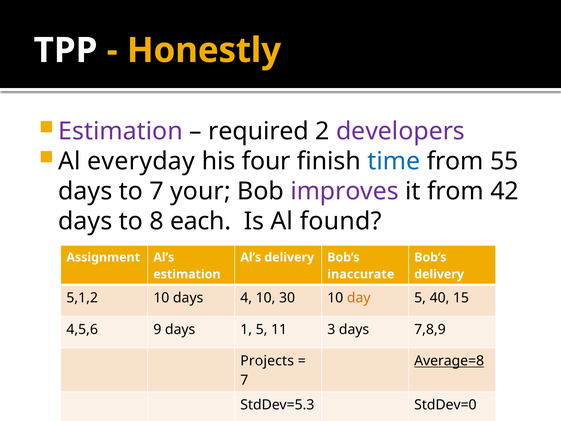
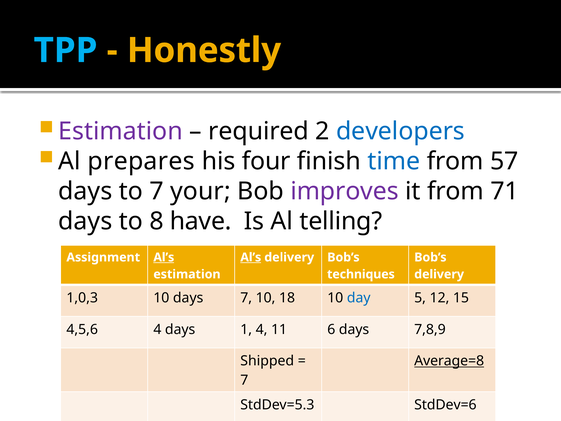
TPP colour: white -> light blue
developers colour: purple -> blue
everyday: everyday -> prepares
55: 55 -> 57
42: 42 -> 71
each: each -> have
found: found -> telling
Al’s at (164, 257) underline: none -> present
Al’s at (251, 257) underline: none -> present
inaccurate: inaccurate -> techniques
5,1,2: 5,1,2 -> 1,0,3
days 4: 4 -> 7
30: 30 -> 18
day colour: orange -> blue
40: 40 -> 12
4,5,6 9: 9 -> 4
1 5: 5 -> 4
3: 3 -> 6
Projects: Projects -> Shipped
StdDev=0: StdDev=0 -> StdDev=6
